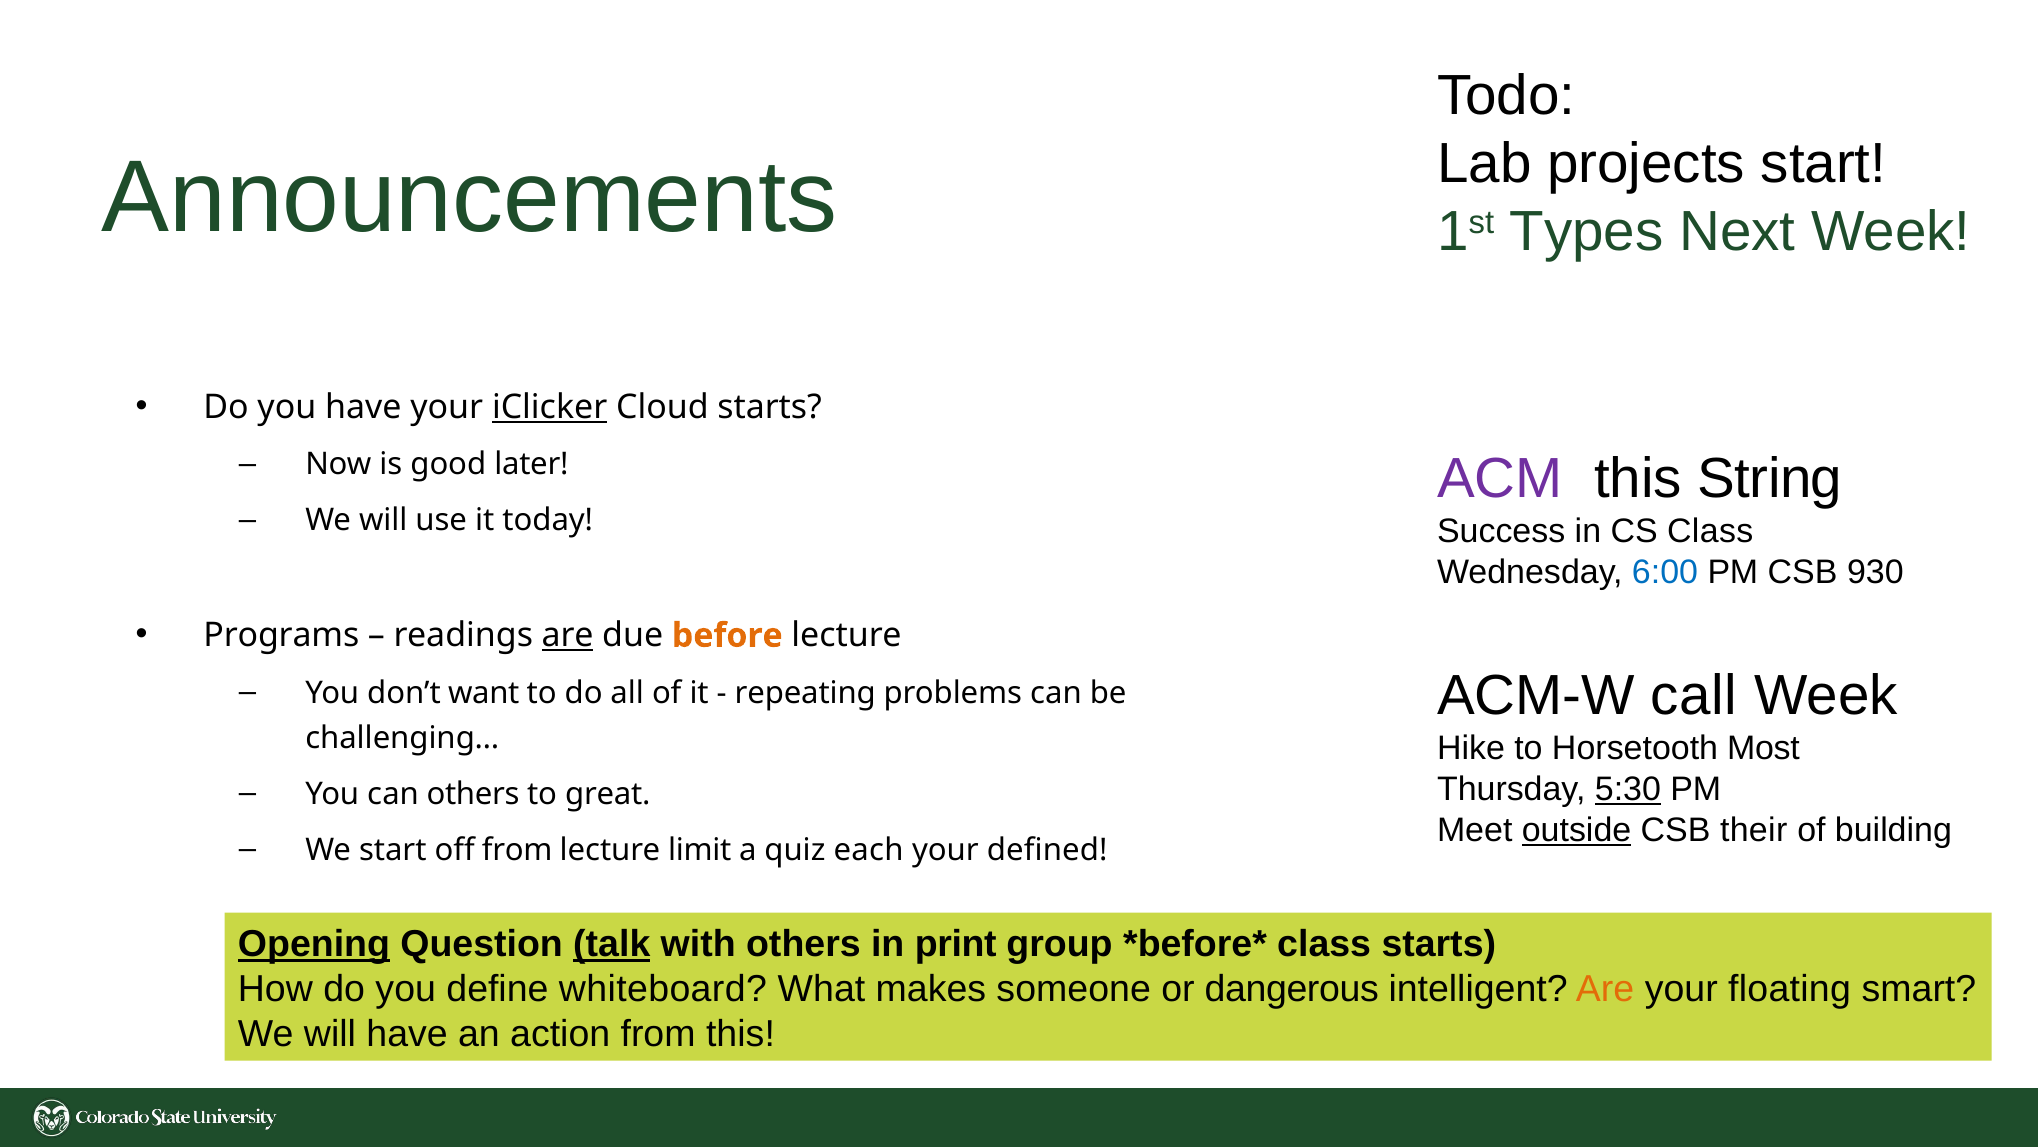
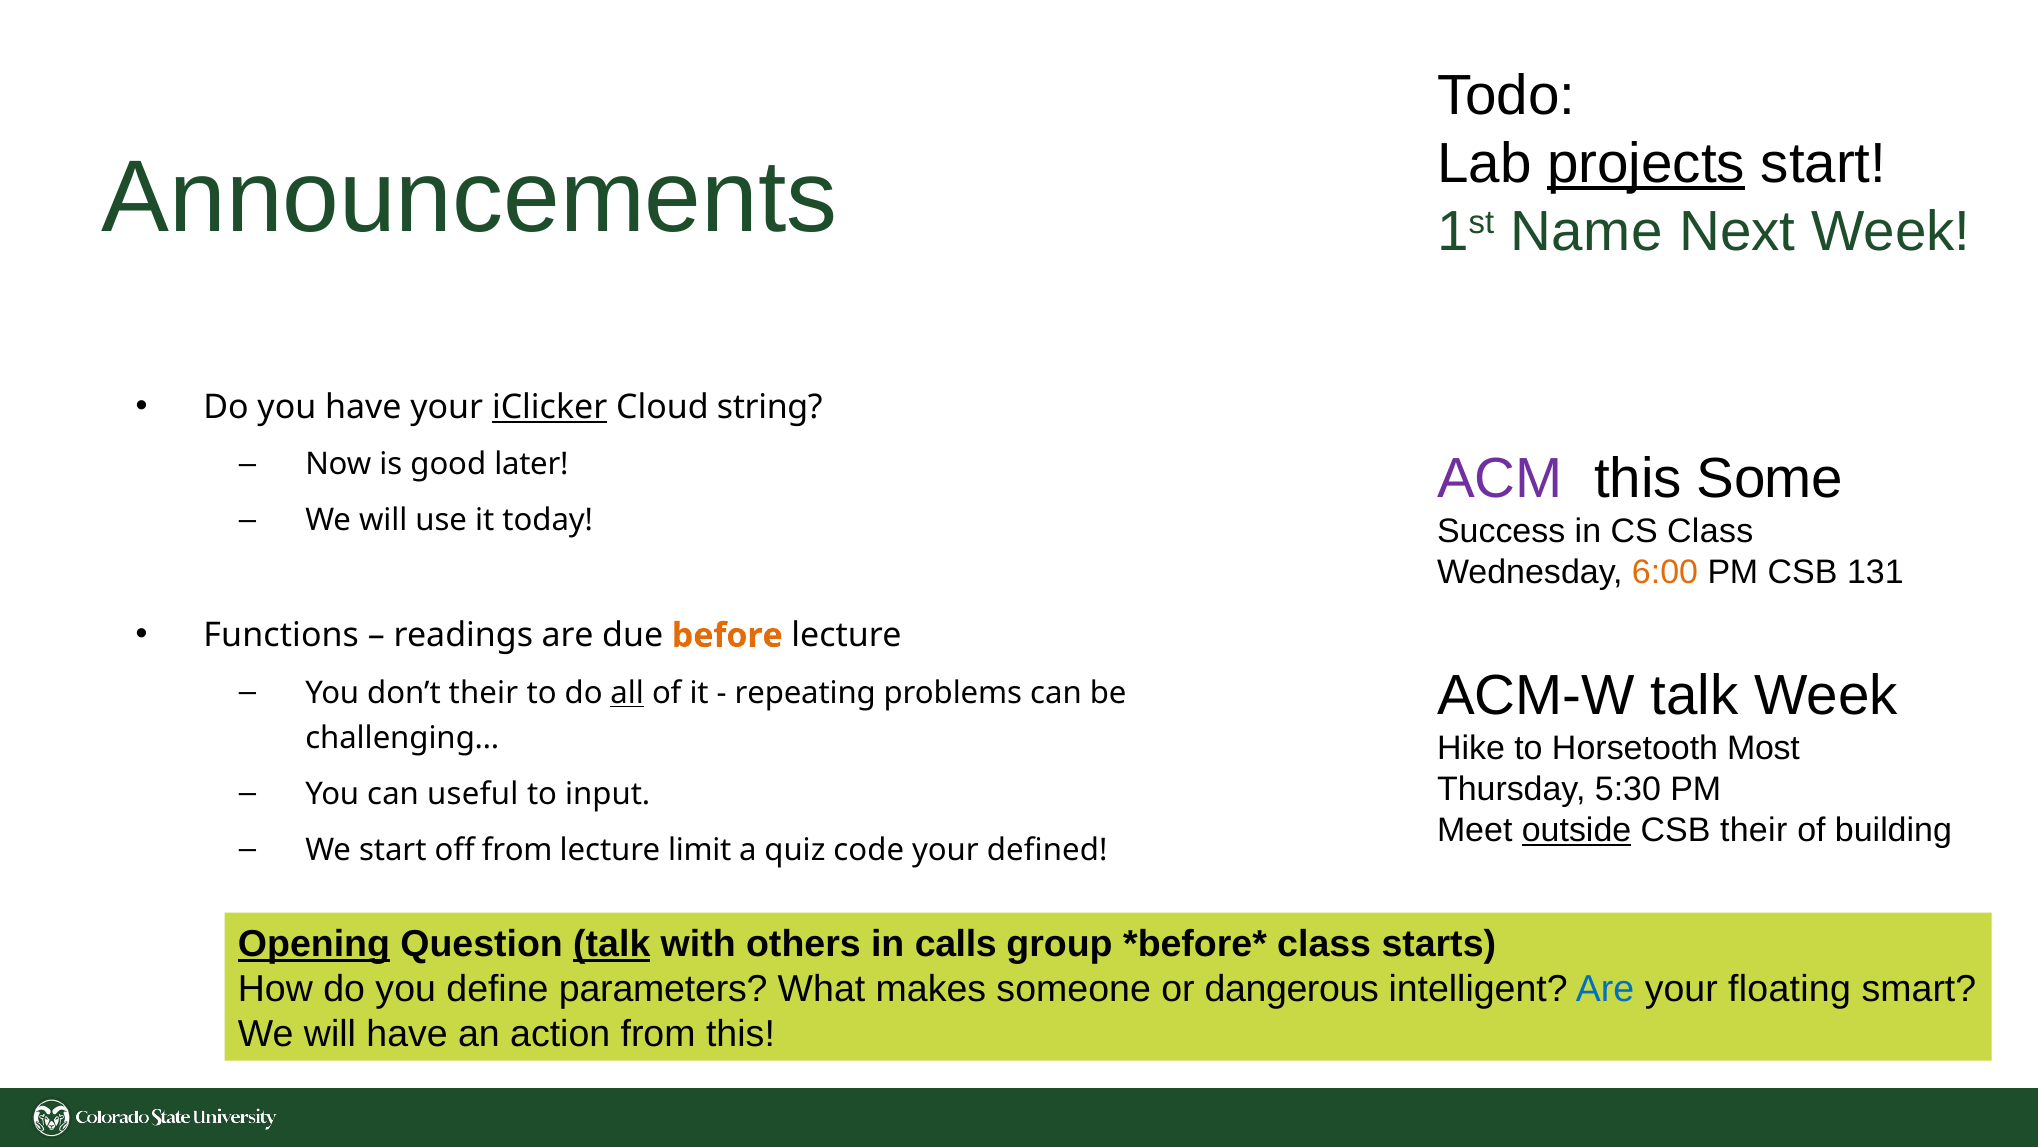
projects underline: none -> present
Types: Types -> Name
Cloud starts: starts -> string
String: String -> Some
6:00 colour: blue -> orange
930: 930 -> 131
Programs: Programs -> Functions
are at (568, 635) underline: present -> none
ACM-W call: call -> talk
don’t want: want -> their
all underline: none -> present
5:30 underline: present -> none
can others: others -> useful
great: great -> input
each: each -> code
print: print -> calls
whiteboard: whiteboard -> parameters
Are at (1605, 989) colour: orange -> blue
